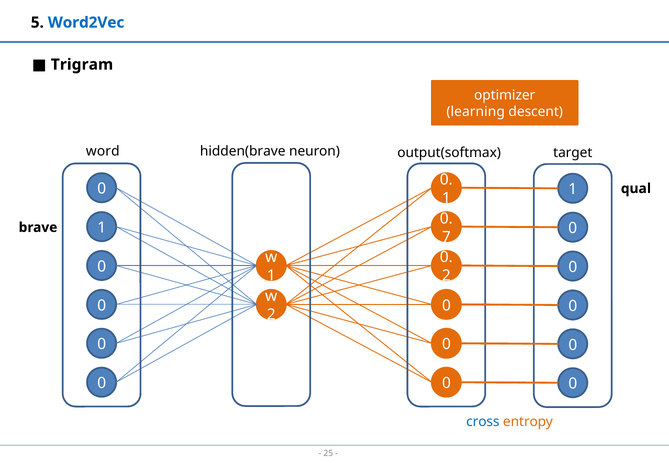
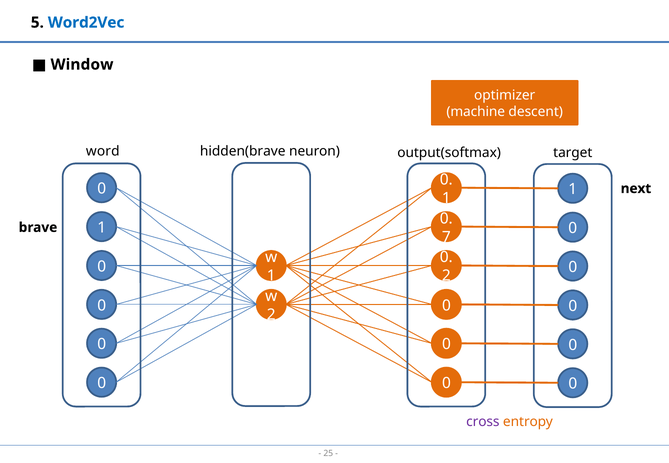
Trigram: Trigram -> Window
learning: learning -> machine
qual: qual -> next
cross colour: blue -> purple
